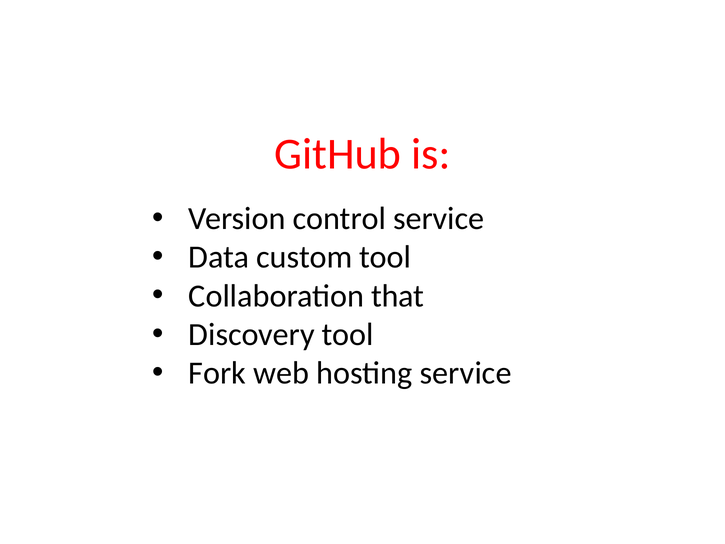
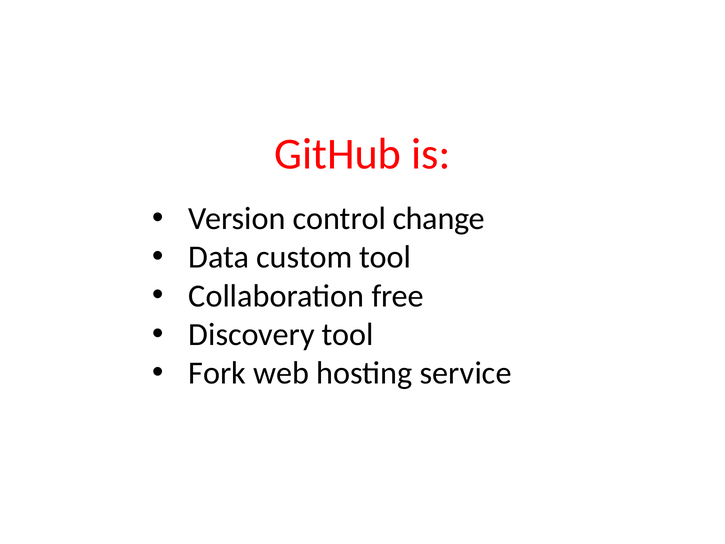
control service: service -> change
that: that -> free
